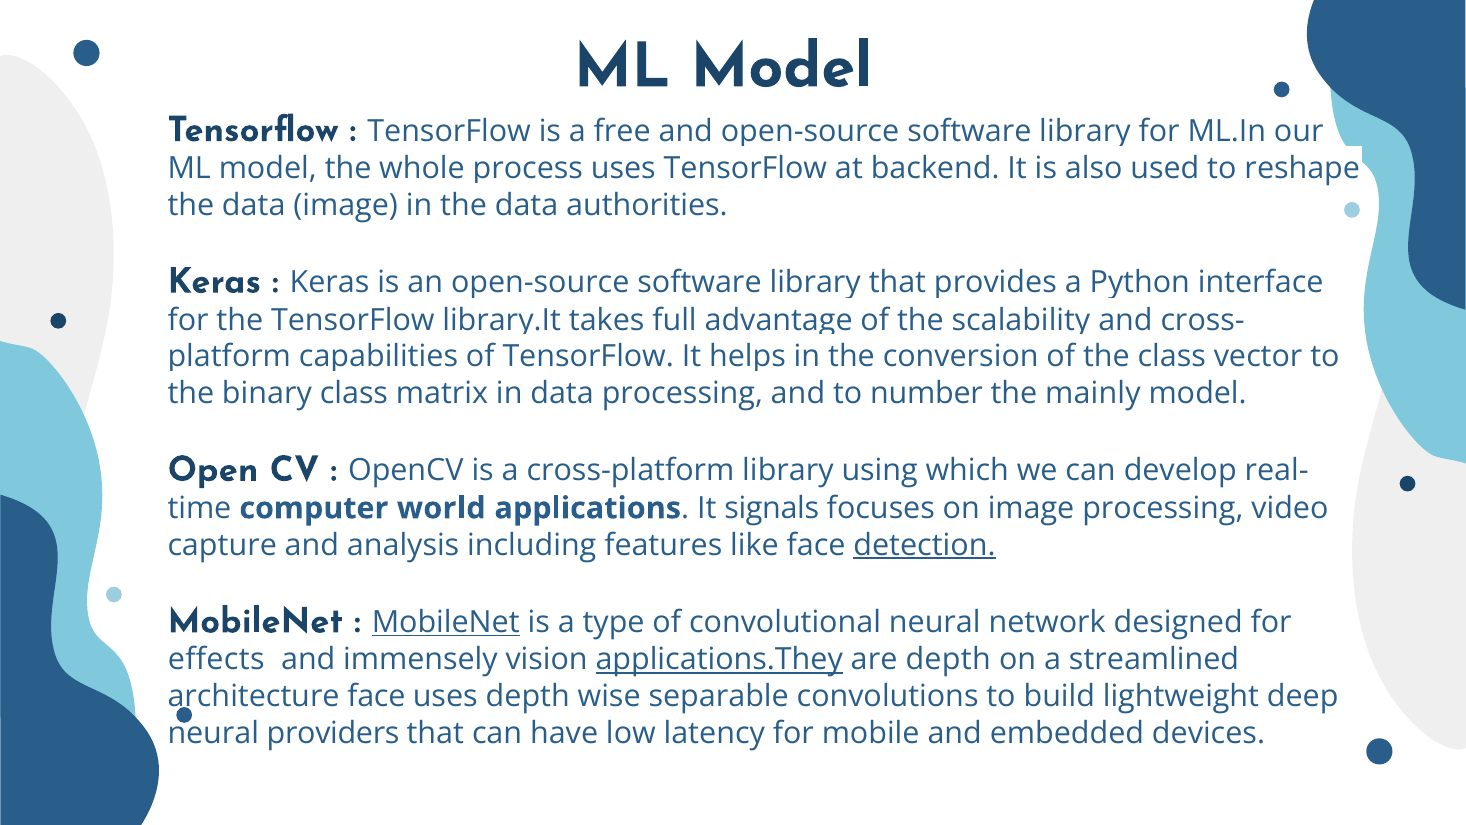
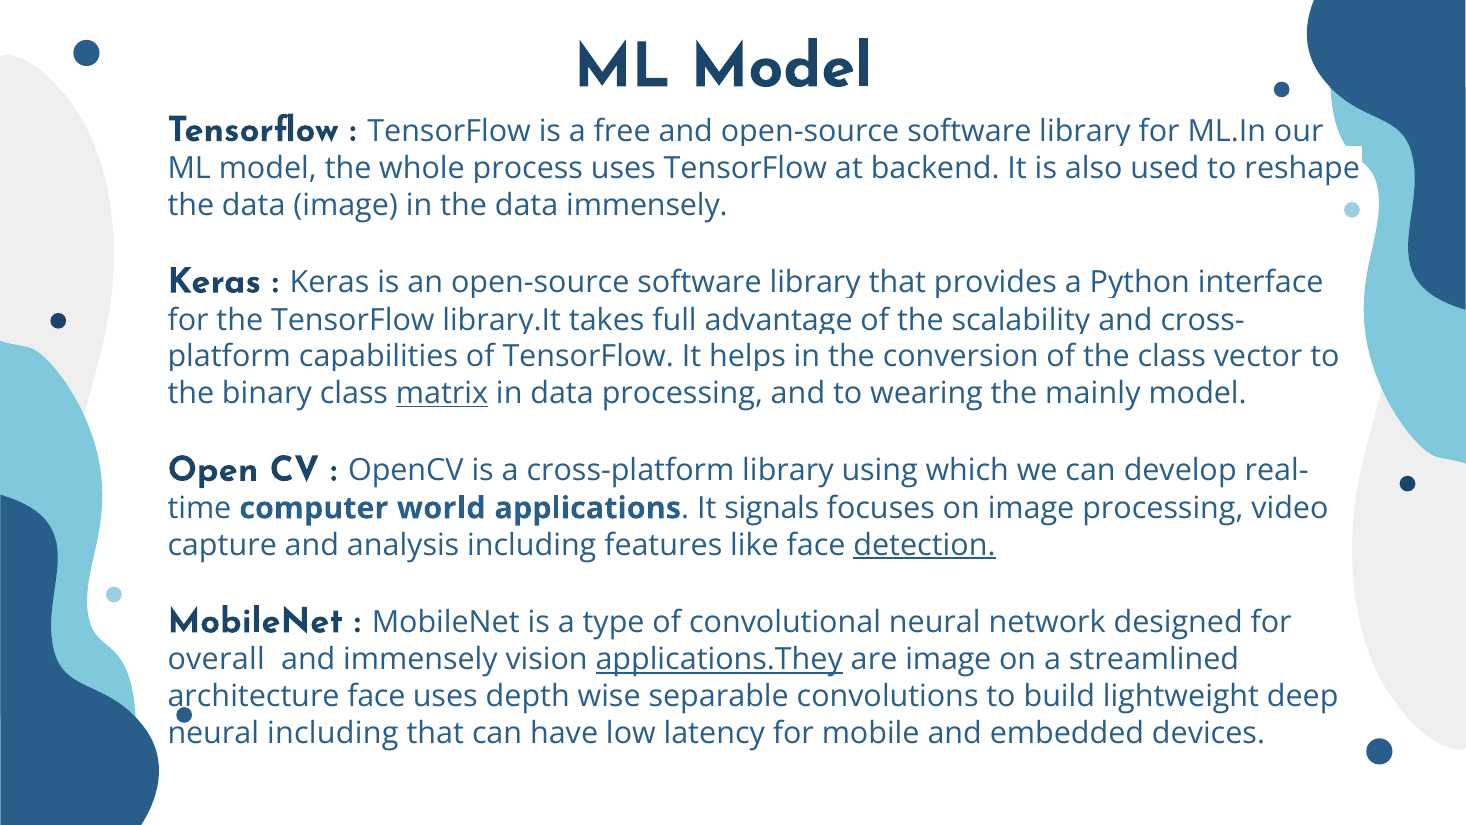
data authorities: authorities -> immensely
matrix underline: none -> present
number: number -> wearing
MobileNet at (446, 622) underline: present -> none
effects: effects -> overall
are depth: depth -> image
neural providers: providers -> including
